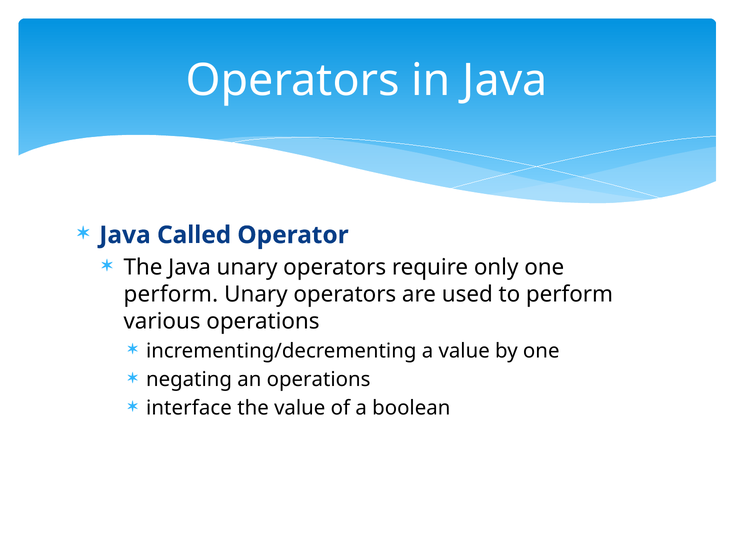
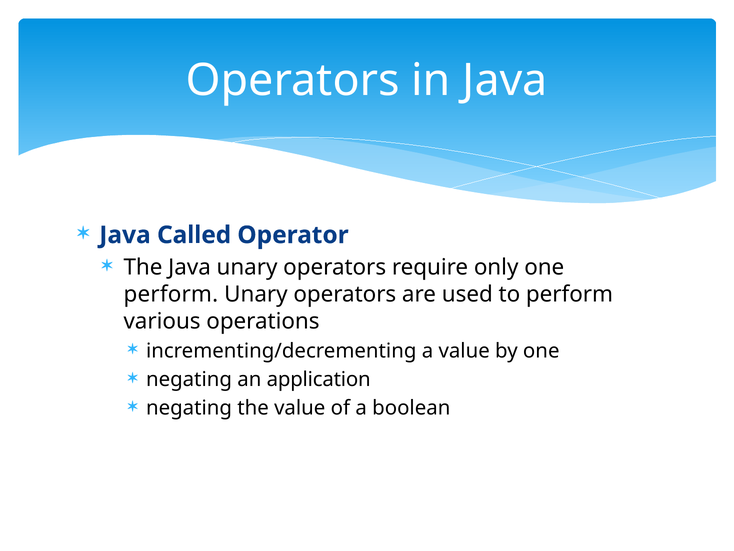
an operations: operations -> application
interface at (189, 408): interface -> negating
